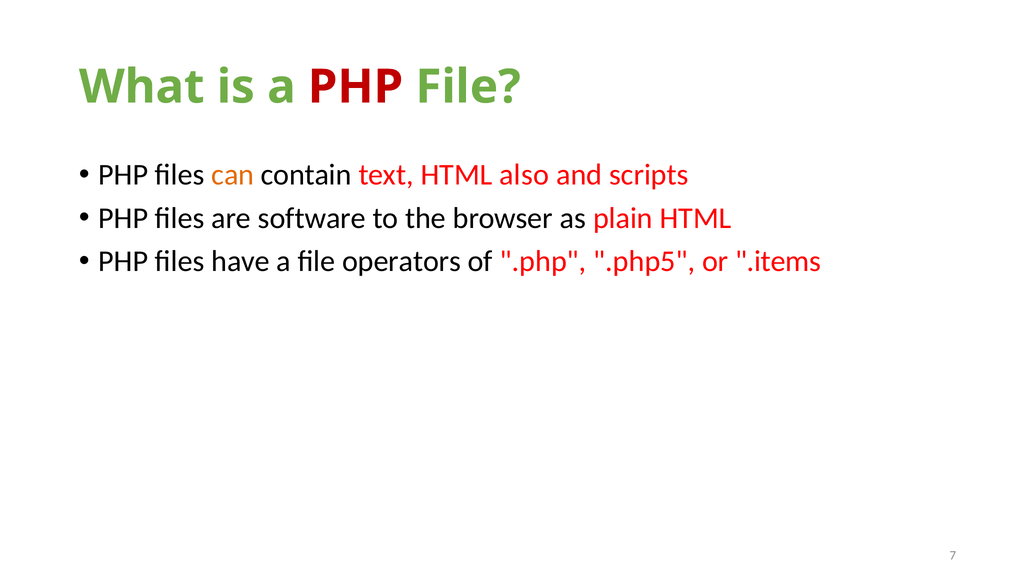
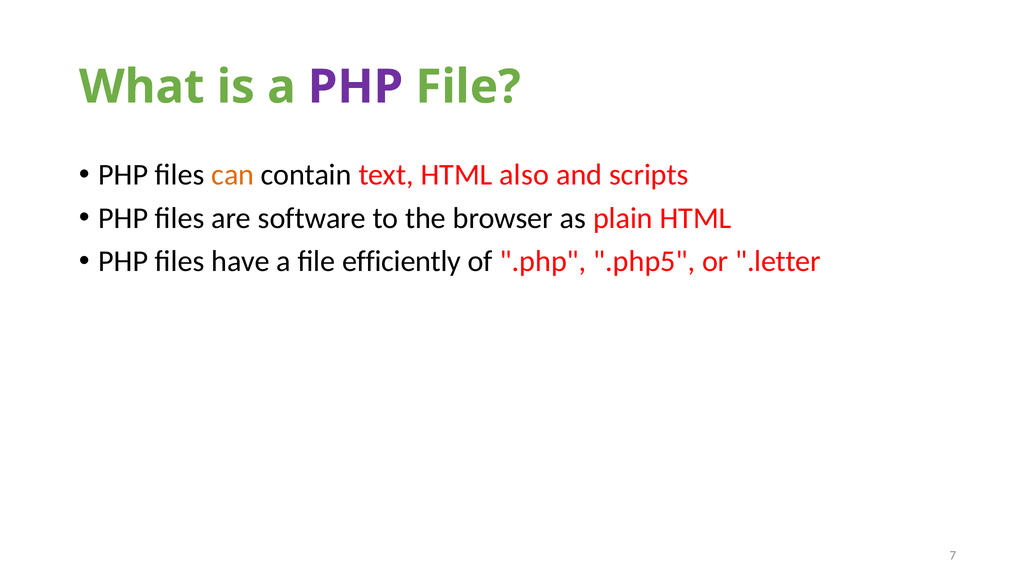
PHP at (355, 87) colour: red -> purple
operators: operators -> efficiently
.items: .items -> .letter
